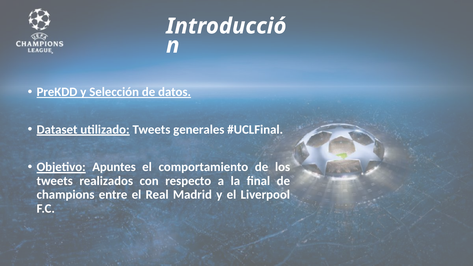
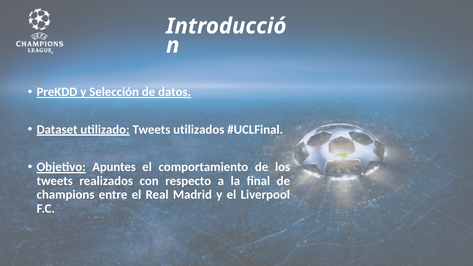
generales: generales -> utilizados
